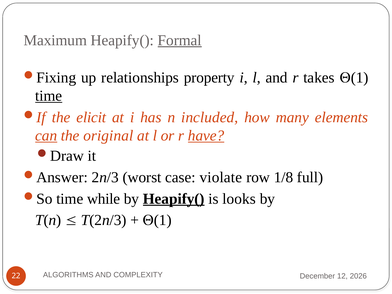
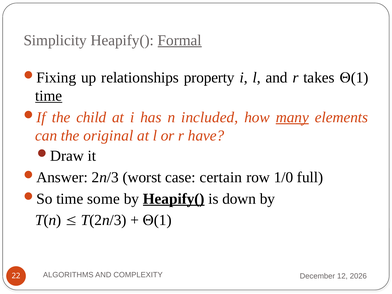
Maximum: Maximum -> Simplicity
elicit: elicit -> child
many underline: none -> present
can underline: present -> none
have underline: present -> none
violate: violate -> certain
1/8: 1/8 -> 1/0
while: while -> some
looks: looks -> down
